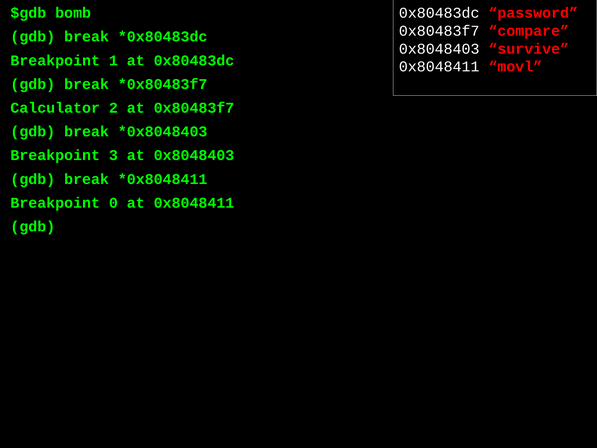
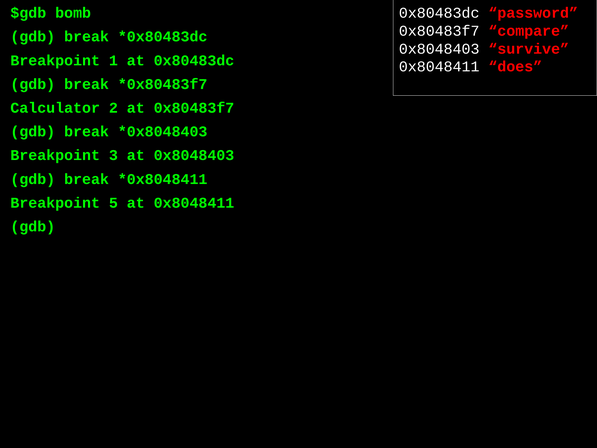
movl: movl -> does
0: 0 -> 5
